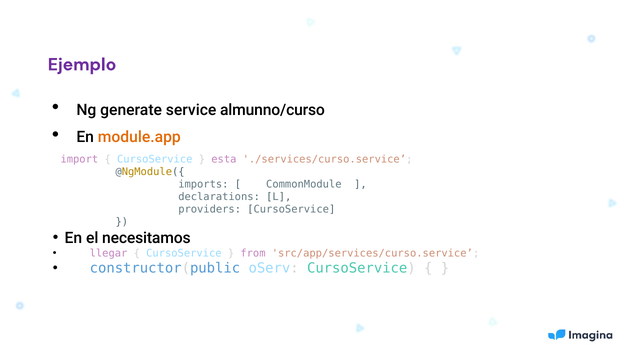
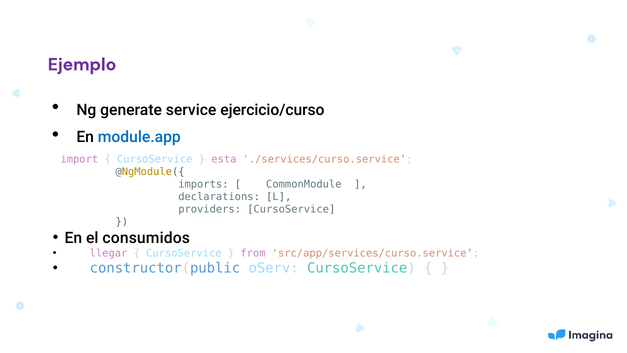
almunno/curso: almunno/curso -> ejercicio/curso
module.app colour: orange -> blue
necesitamos: necesitamos -> consumidos
